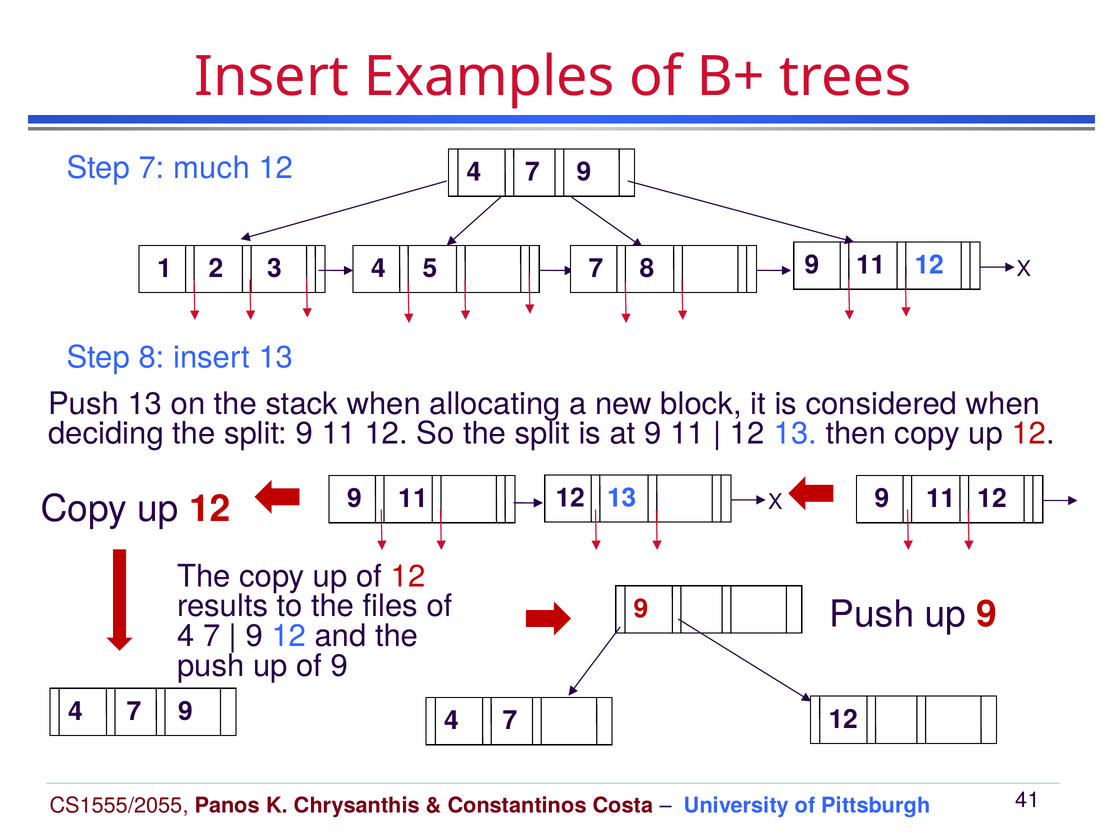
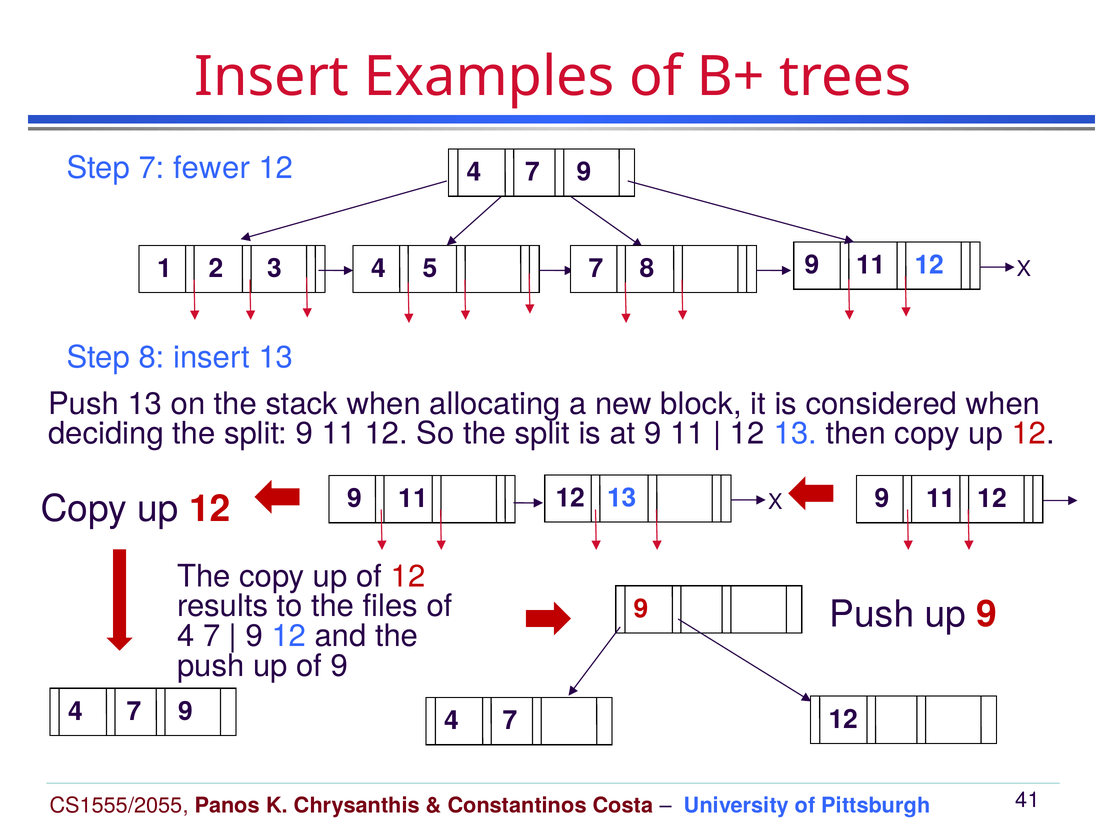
much: much -> fewer
